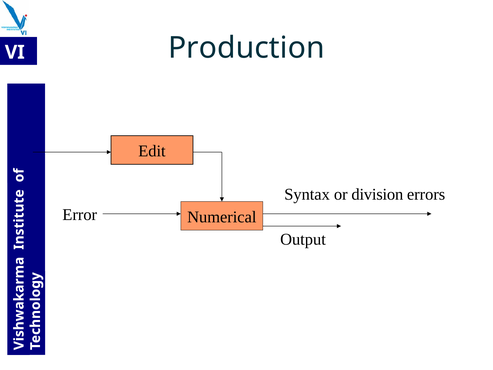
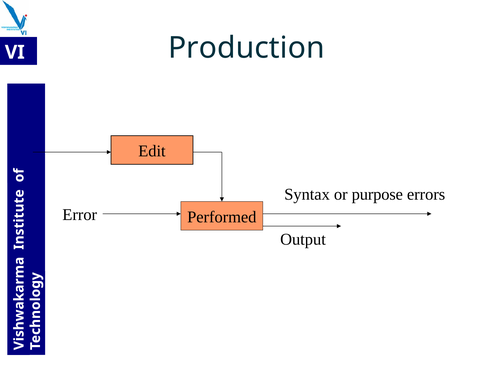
division: division -> purpose
Numerical: Numerical -> Performed
